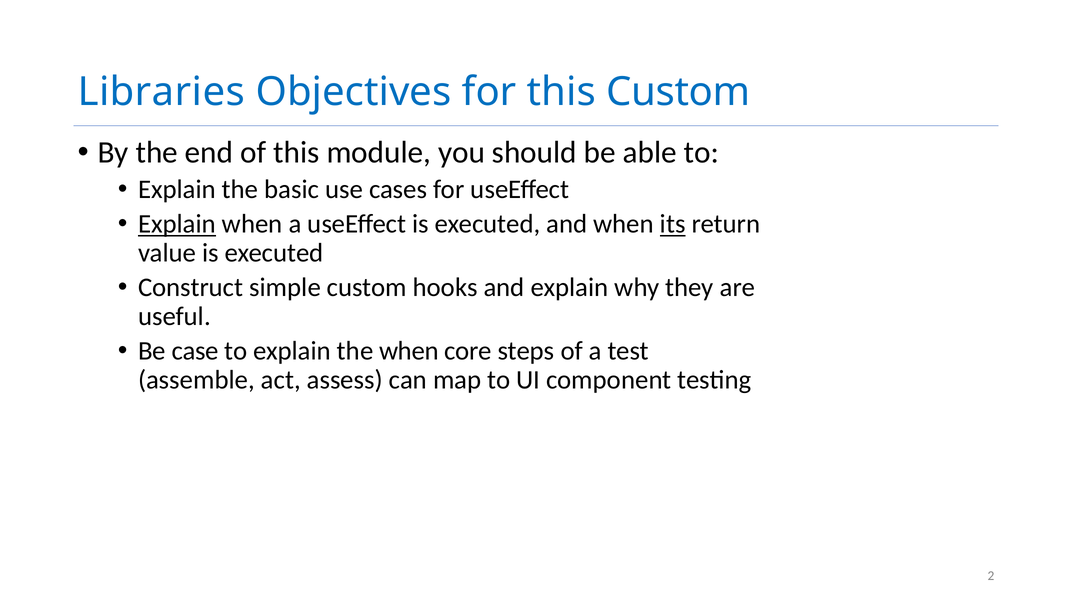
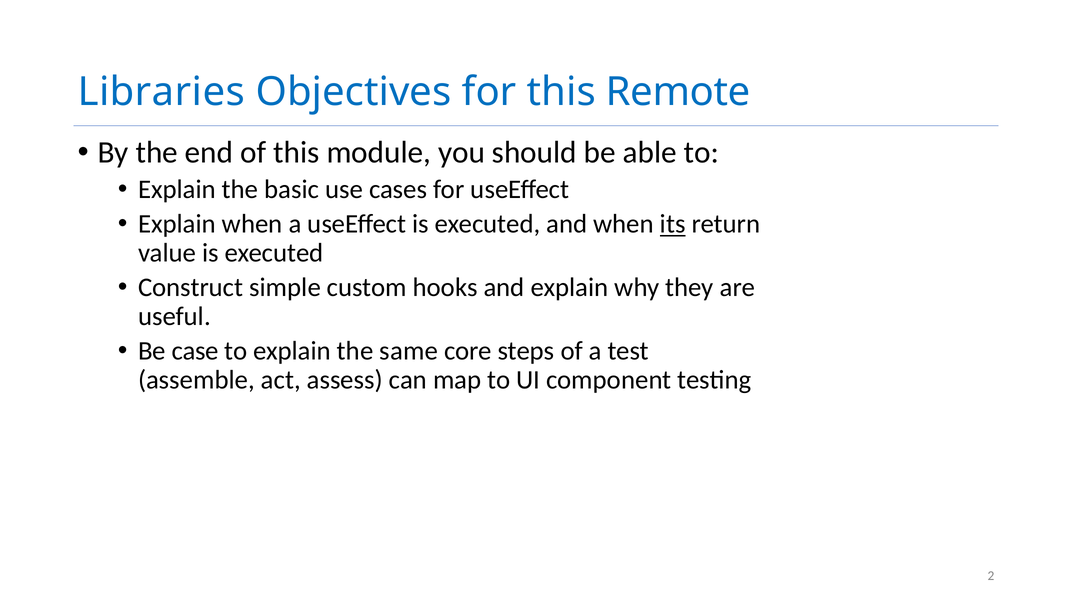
this Custom: Custom -> Remote
Explain at (177, 224) underline: present -> none
the when: when -> same
